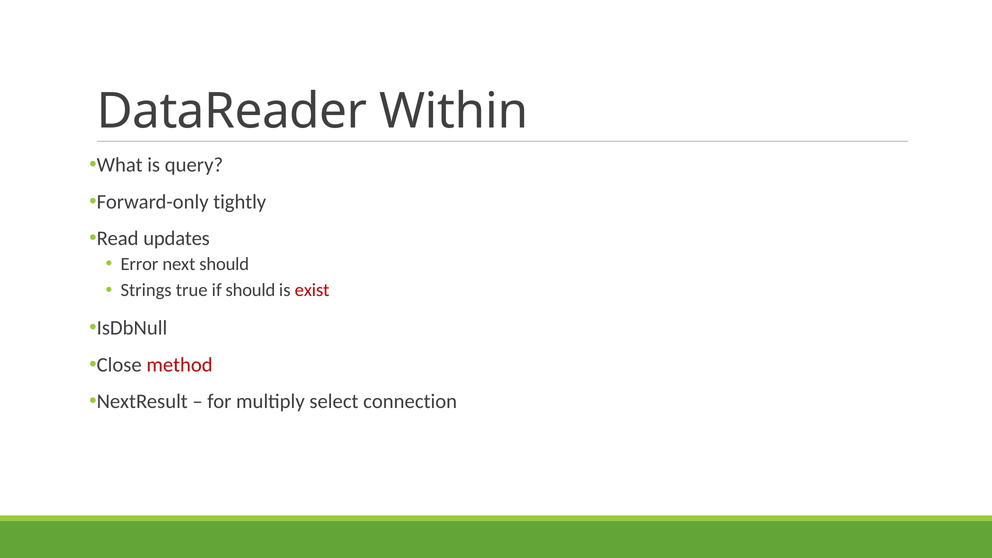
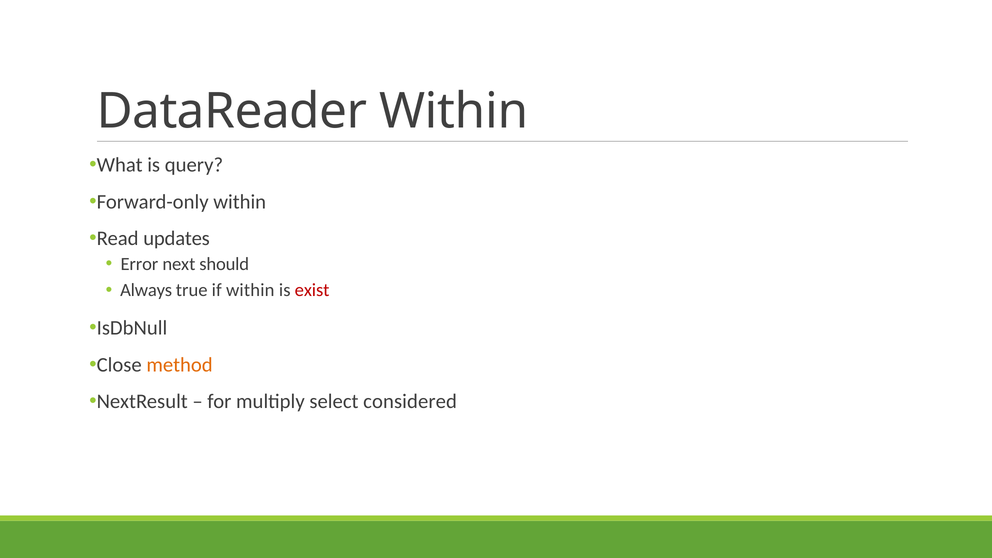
Forward-only tightly: tightly -> within
Strings: Strings -> Always
if should: should -> within
method colour: red -> orange
connection: connection -> considered
